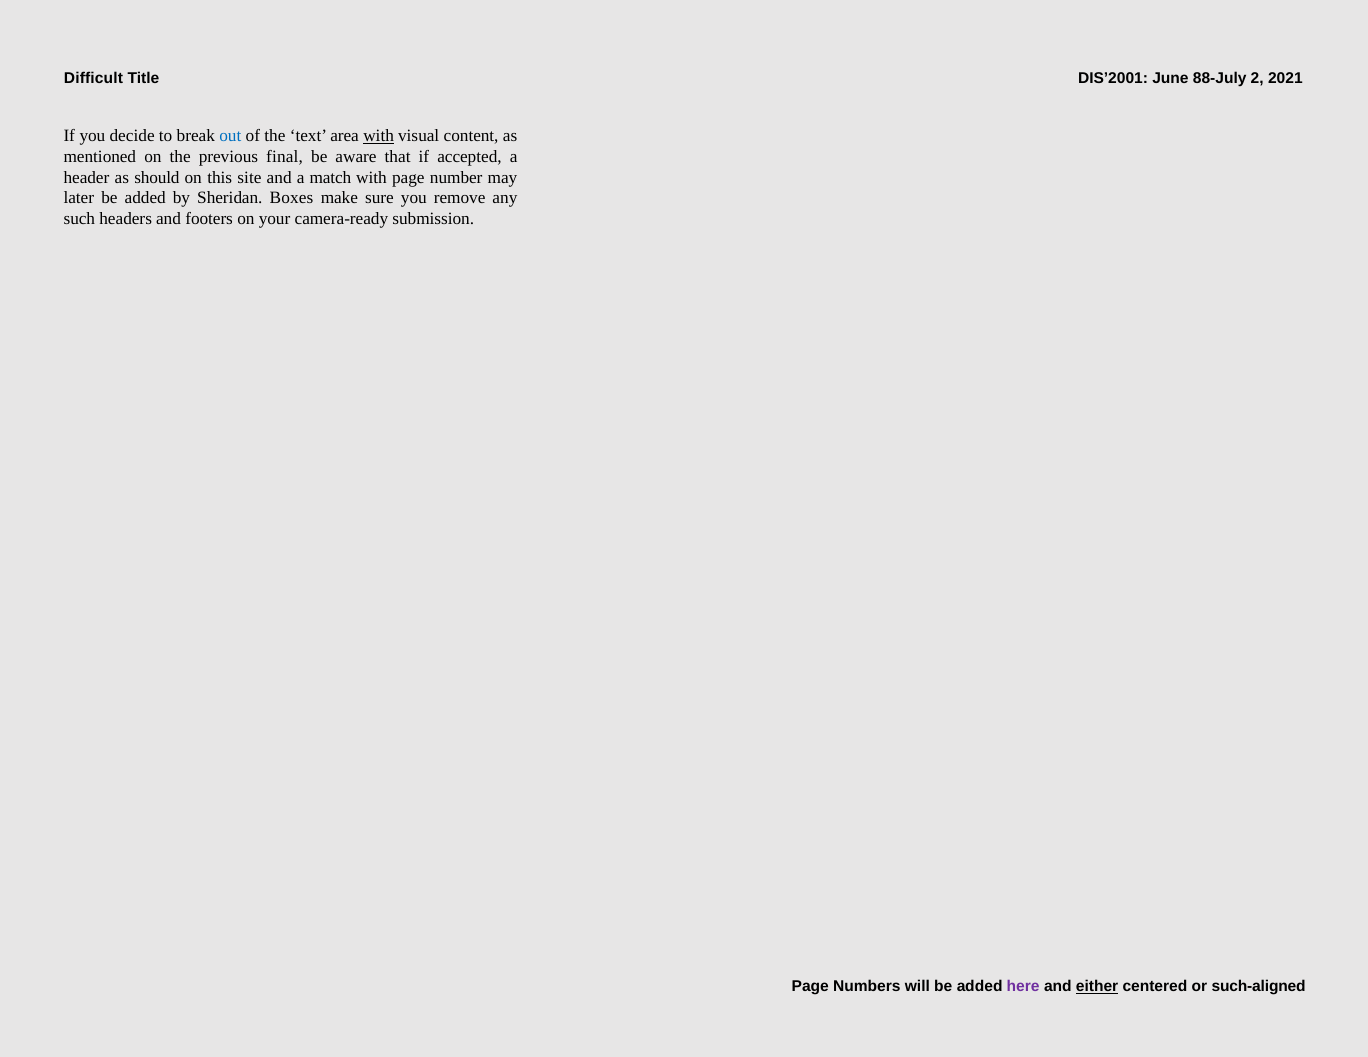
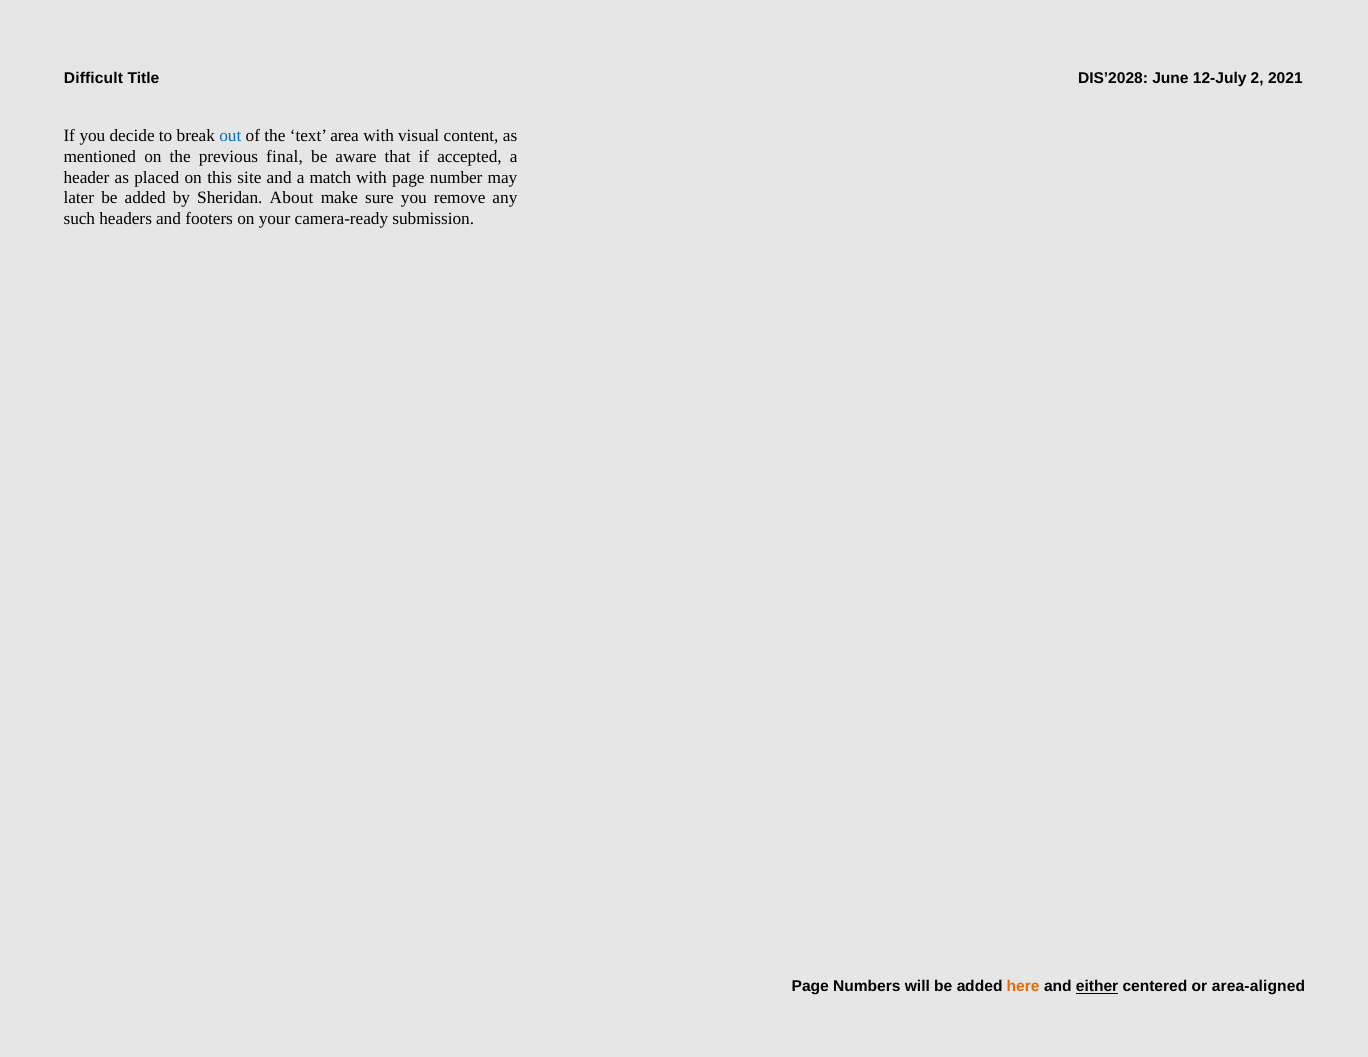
DIS’2001: DIS’2001 -> DIS’2028
88-July: 88-July -> 12-July
with at (379, 136) underline: present -> none
should: should -> placed
Boxes: Boxes -> About
here colour: purple -> orange
such-aligned: such-aligned -> area-aligned
